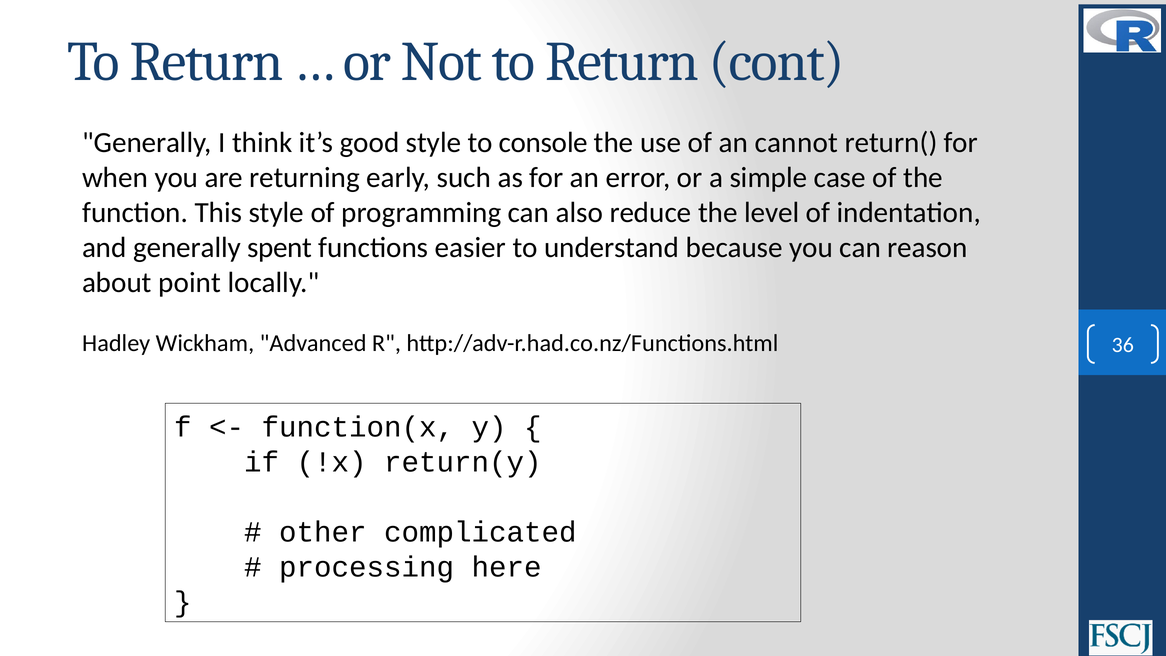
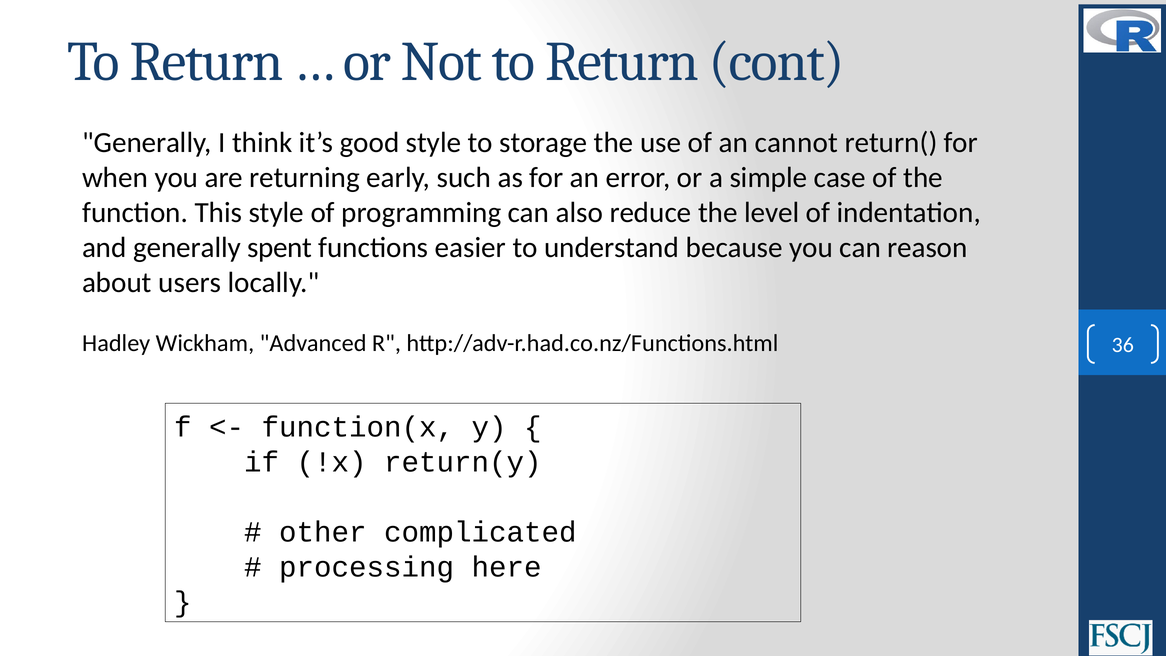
console: console -> storage
point: point -> users
